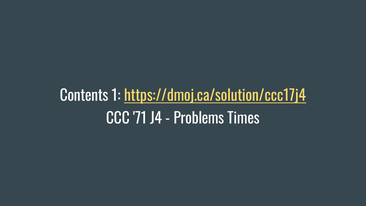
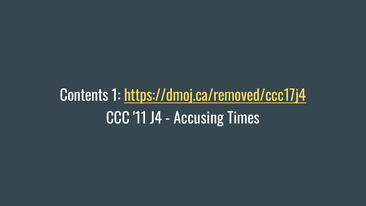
https://dmoj.ca/solution/ccc17j4: https://dmoj.ca/solution/ccc17j4 -> https://dmoj.ca/removed/ccc17j4
71: 71 -> 11
Problems: Problems -> Accusing
